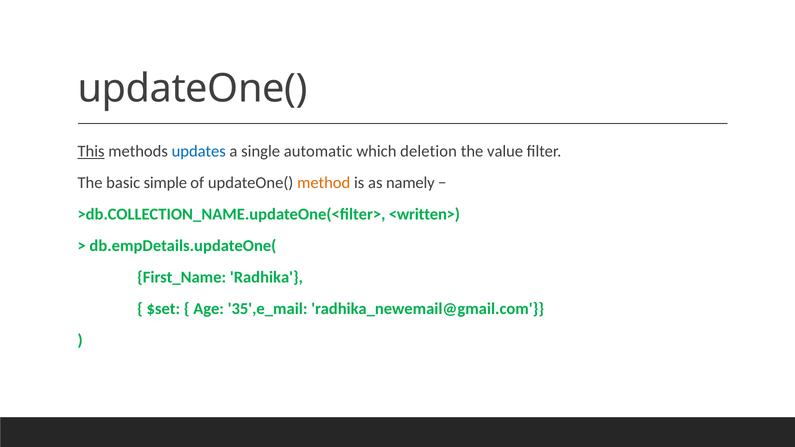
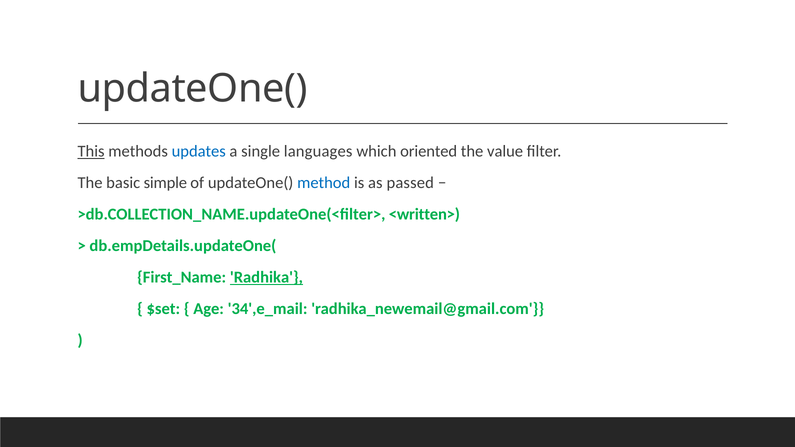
automatic: automatic -> languages
deletion: deletion -> oriented
method colour: orange -> blue
namely: namely -> passed
Radhika underline: none -> present
35',e_mail: 35',e_mail -> 34',e_mail
